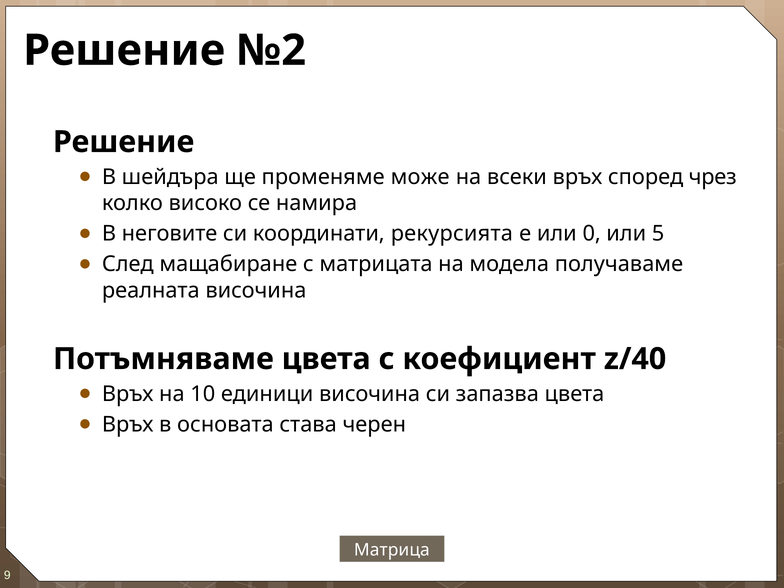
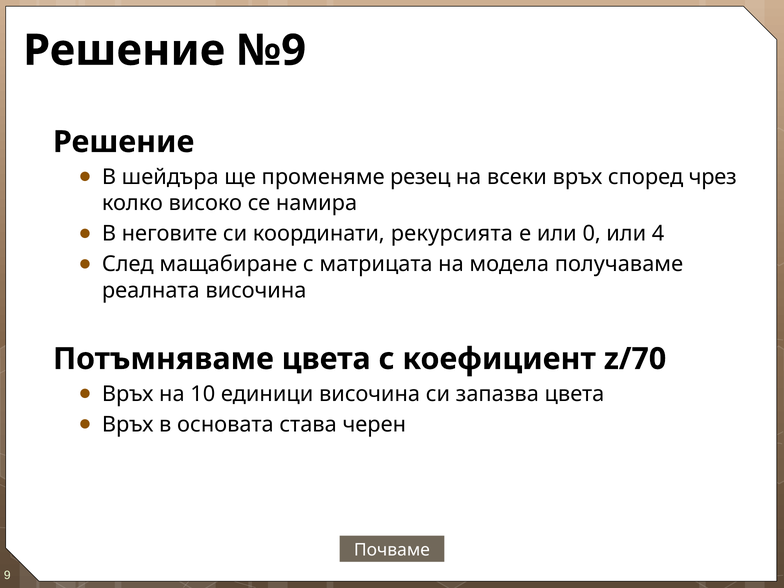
№2: №2 -> №9
може: може -> резец
5: 5 -> 4
z/40: z/40 -> z/70
Матрица: Матрица -> Почваме
